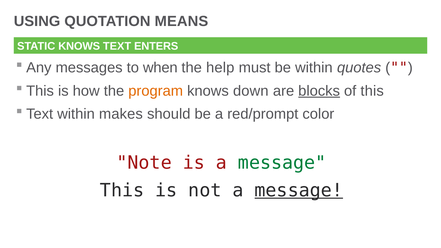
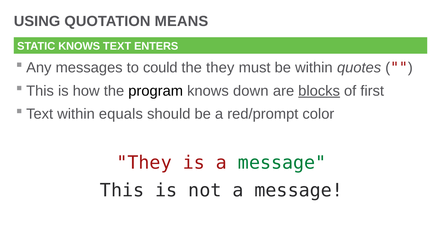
when: when -> could
the help: help -> they
program colour: orange -> black
of this: this -> first
makes: makes -> equals
Note at (144, 163): Note -> They
message at (299, 190) underline: present -> none
